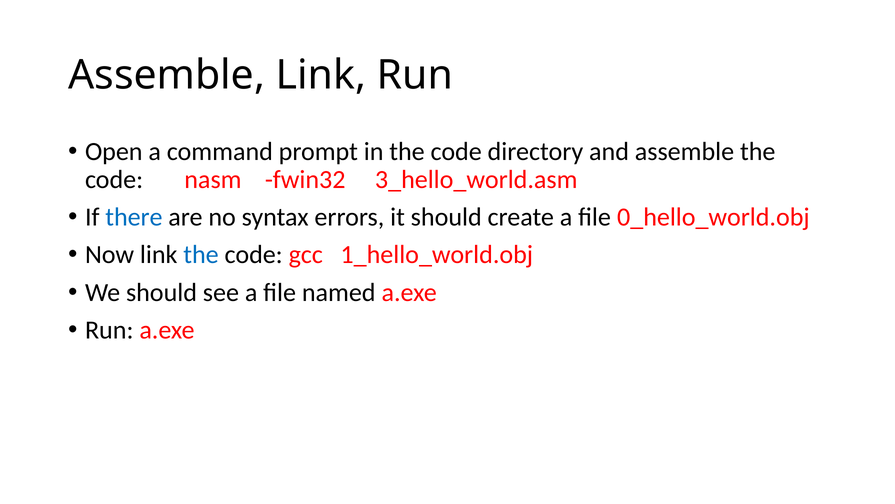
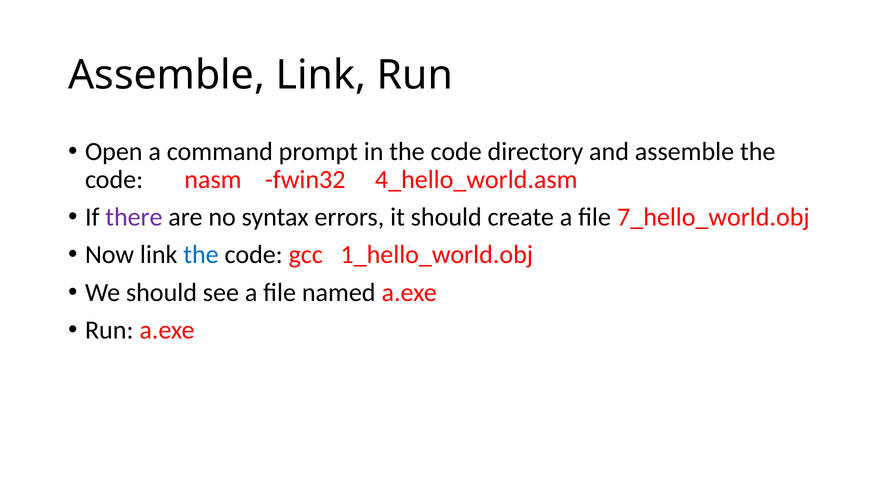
3_hello_world.asm: 3_hello_world.asm -> 4_hello_world.asm
there colour: blue -> purple
0_hello_world.obj: 0_hello_world.obj -> 7_hello_world.obj
